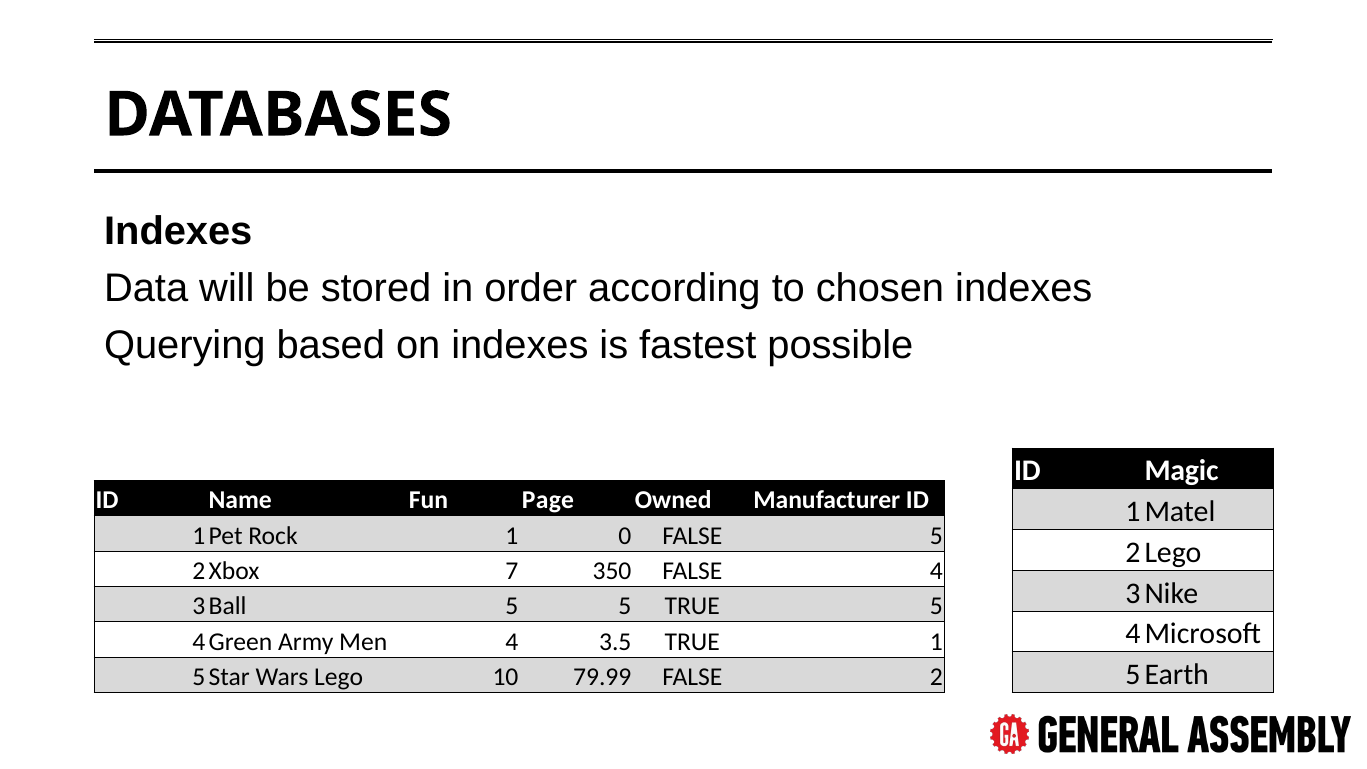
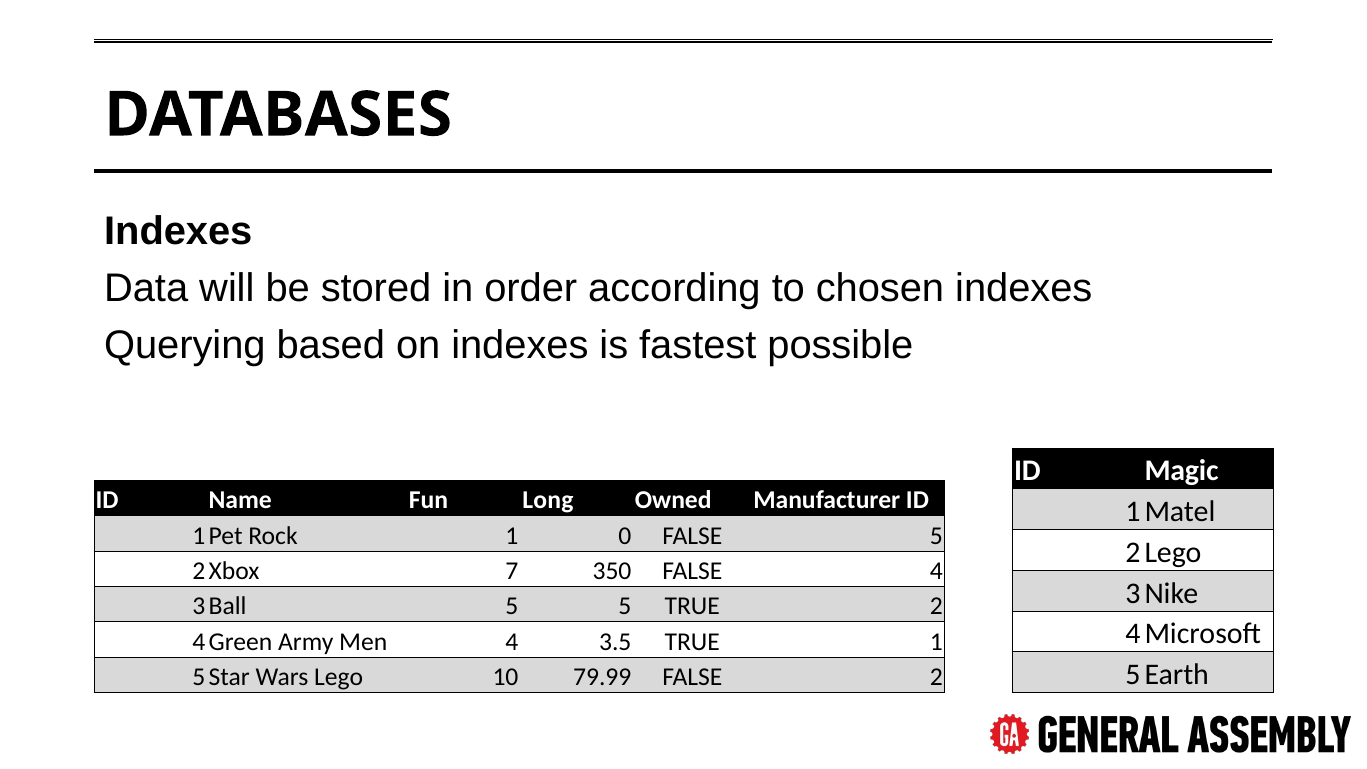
Page: Page -> Long
TRUE 5: 5 -> 2
